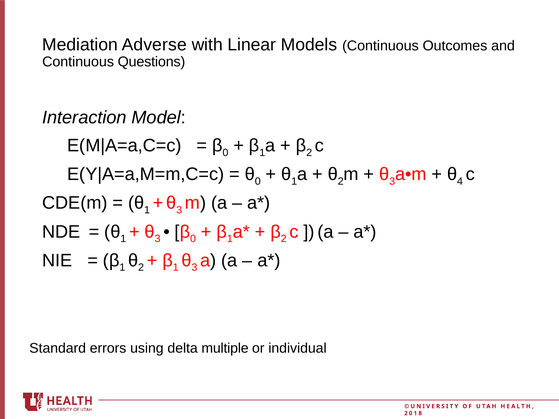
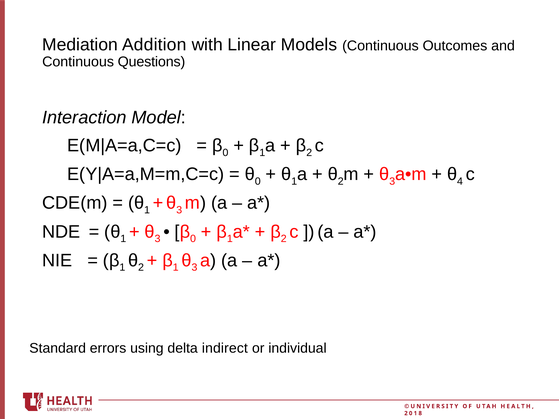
Adverse: Adverse -> Addition
multiple: multiple -> indirect
